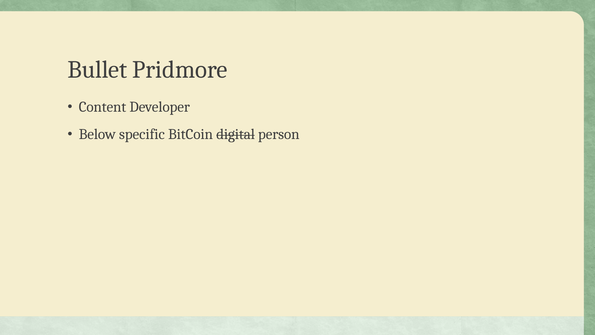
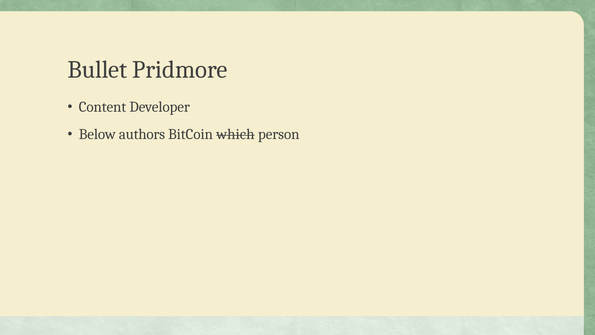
specific: specific -> authors
digital: digital -> which
